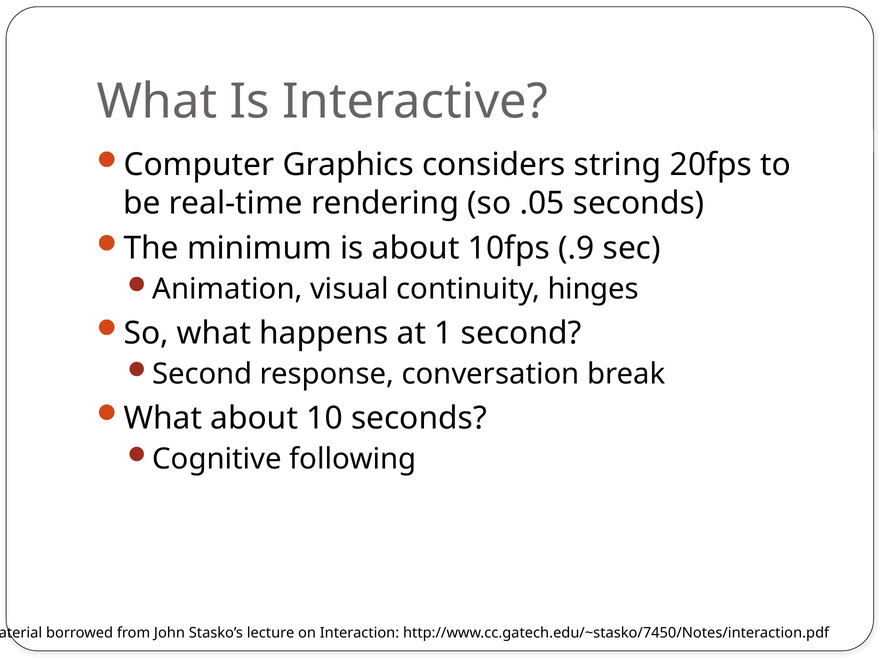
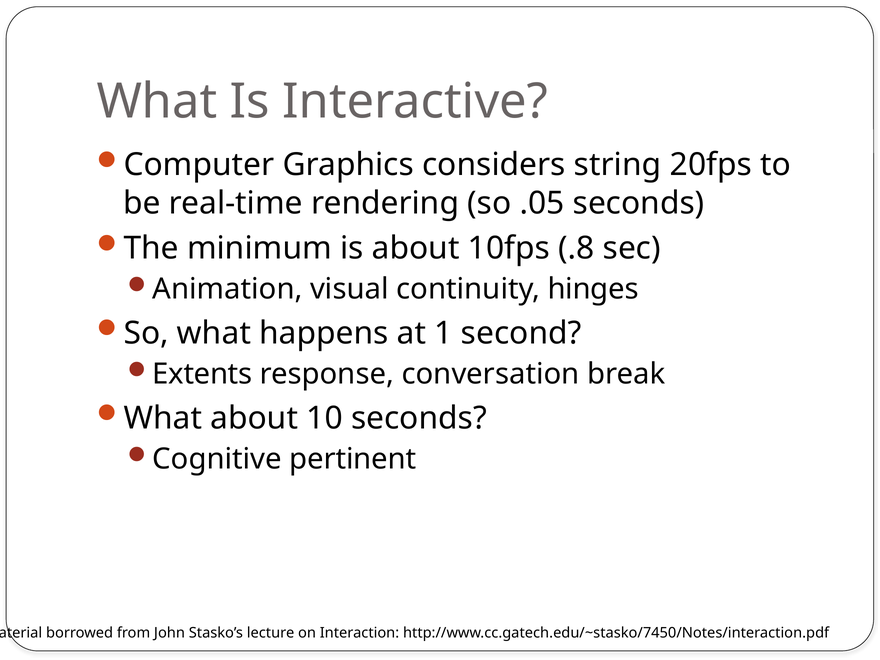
.9: .9 -> .8
Second at (202, 374): Second -> Extents
following: following -> pertinent
